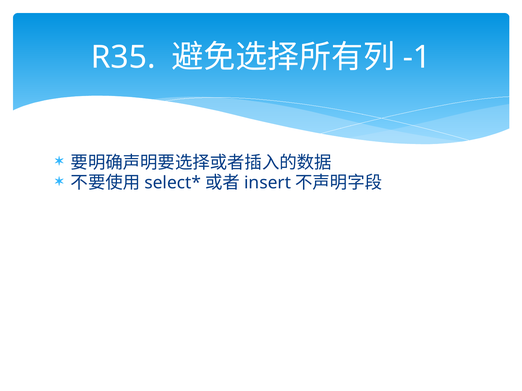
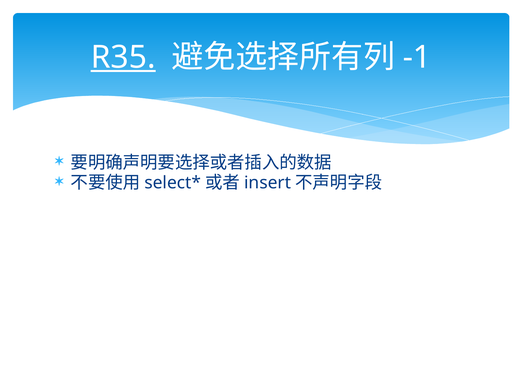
R35 underline: none -> present
